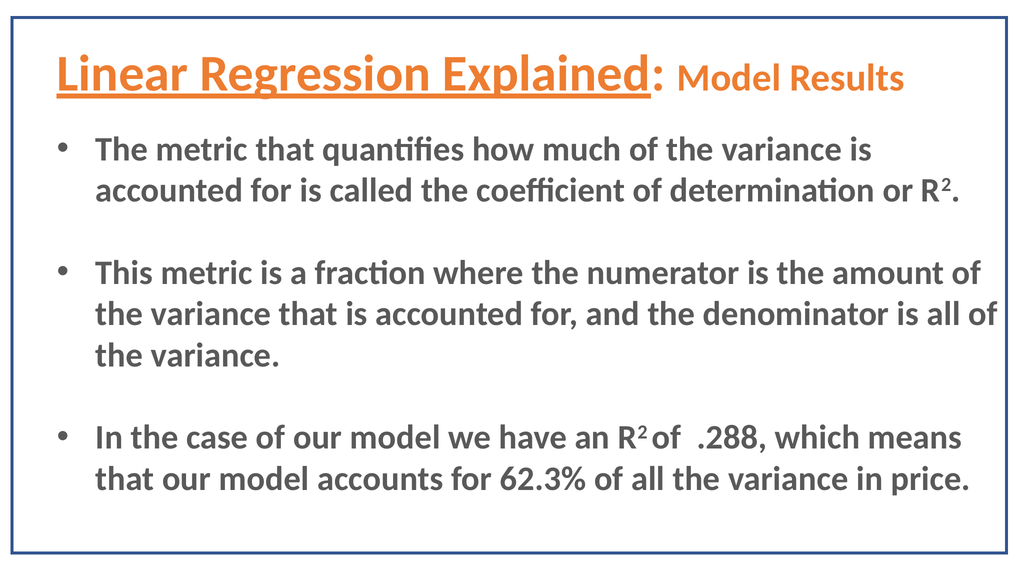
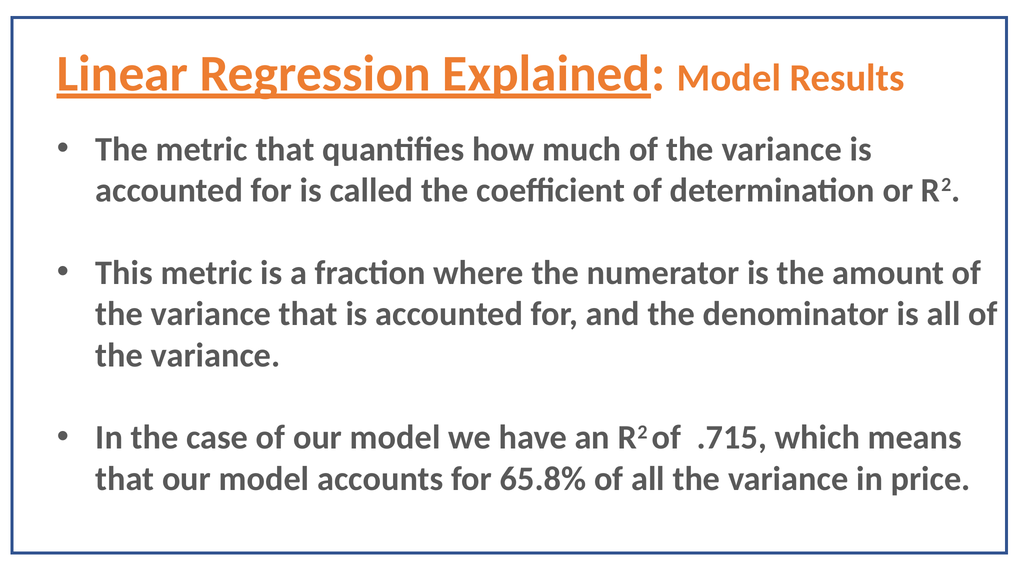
.288: .288 -> .715
62.3%: 62.3% -> 65.8%
